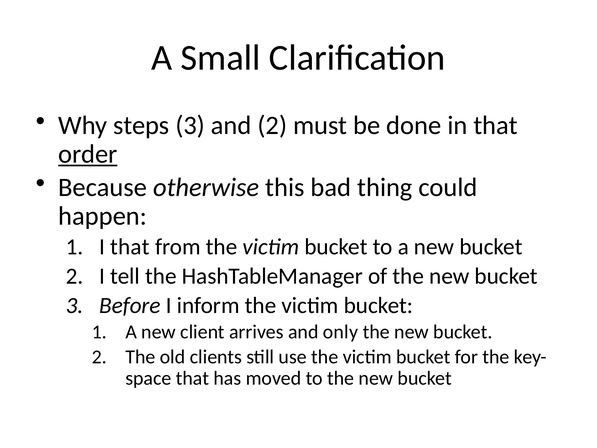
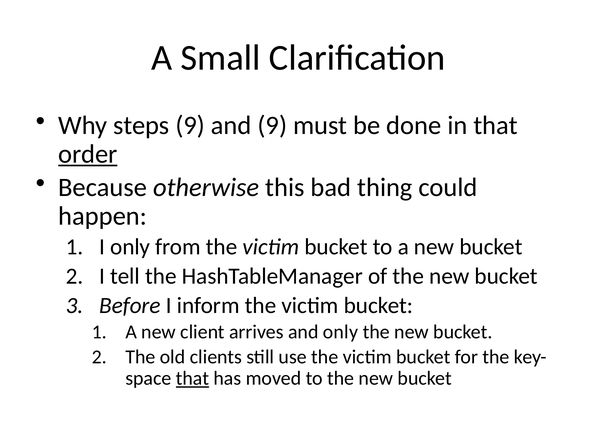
steps 3: 3 -> 9
and 2: 2 -> 9
I that: that -> only
that at (192, 378) underline: none -> present
